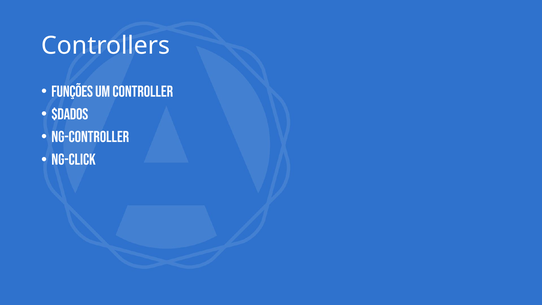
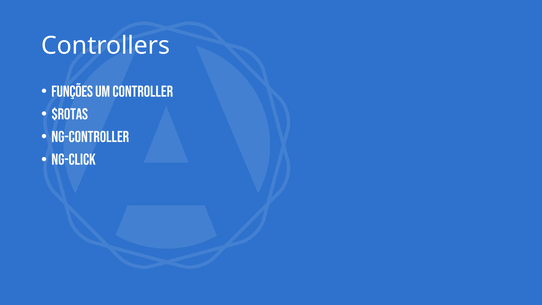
$dados: $dados -> $rotas
